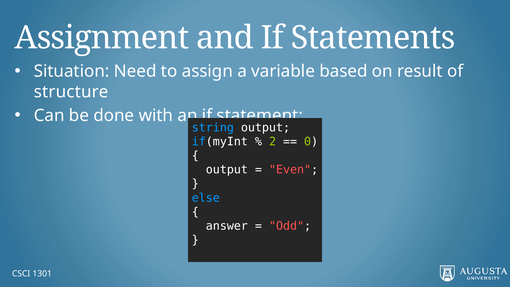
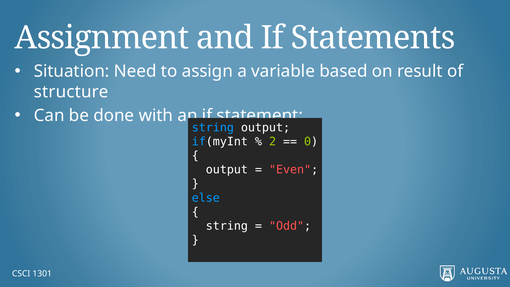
answer at (227, 226): answer -> string
